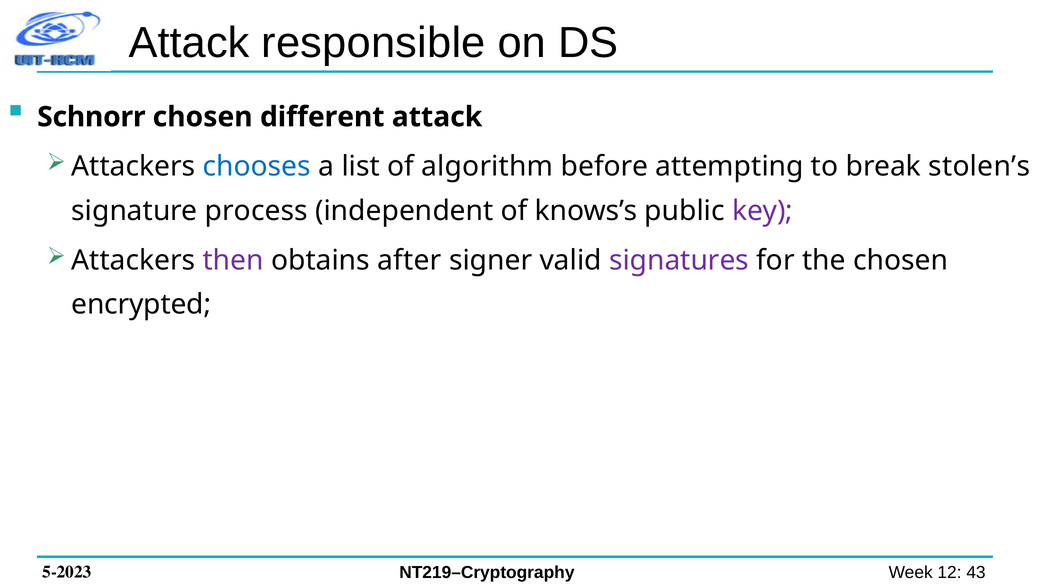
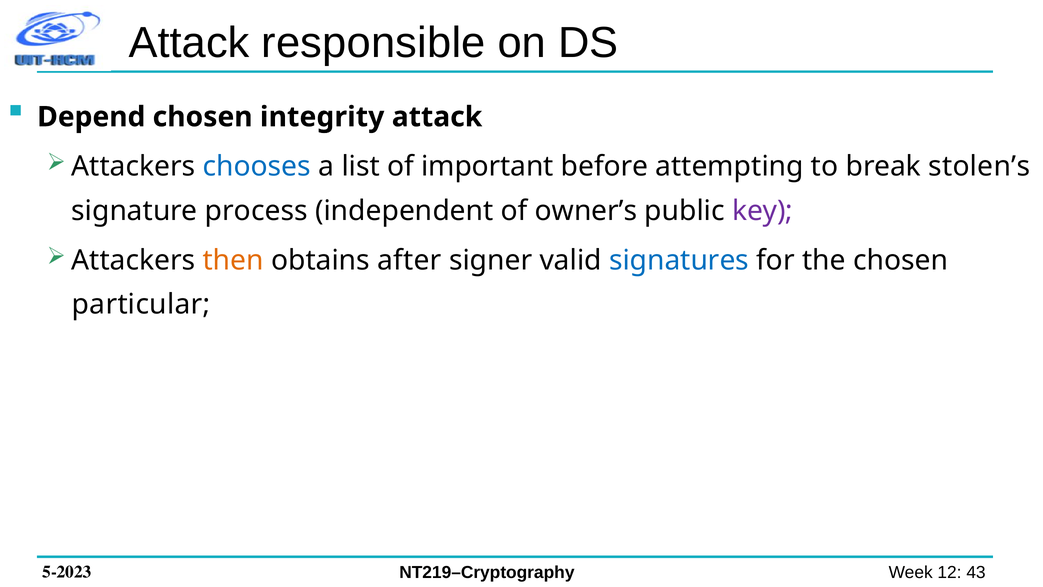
Schnorr: Schnorr -> Depend
different: different -> integrity
algorithm: algorithm -> important
knows’s: knows’s -> owner’s
then colour: purple -> orange
signatures colour: purple -> blue
encrypted: encrypted -> particular
